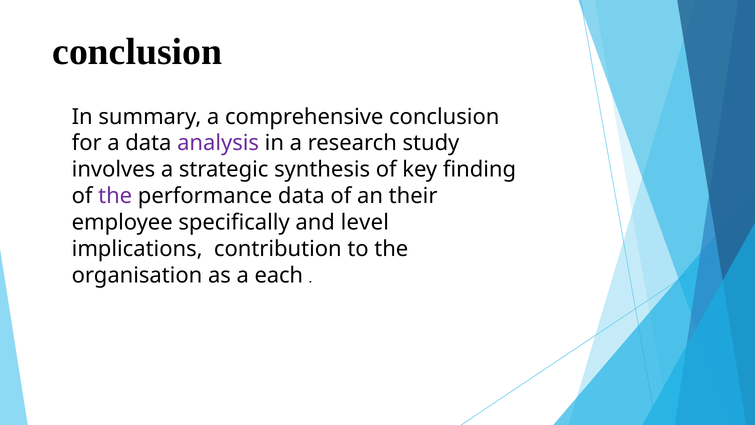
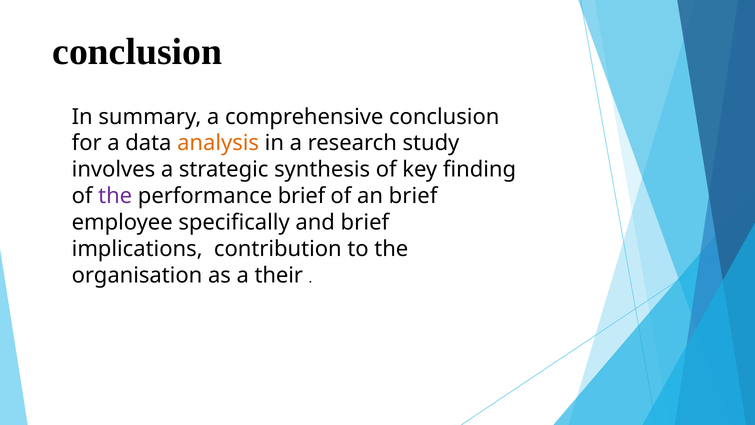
analysis colour: purple -> orange
performance data: data -> brief
an their: their -> brief
and level: level -> brief
each: each -> their
